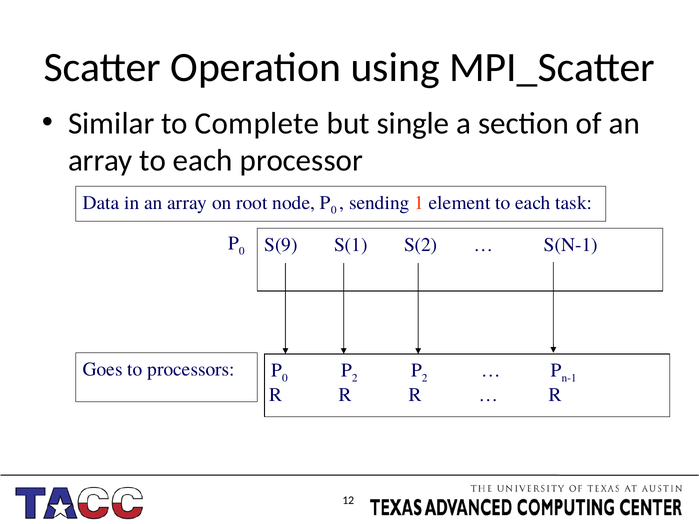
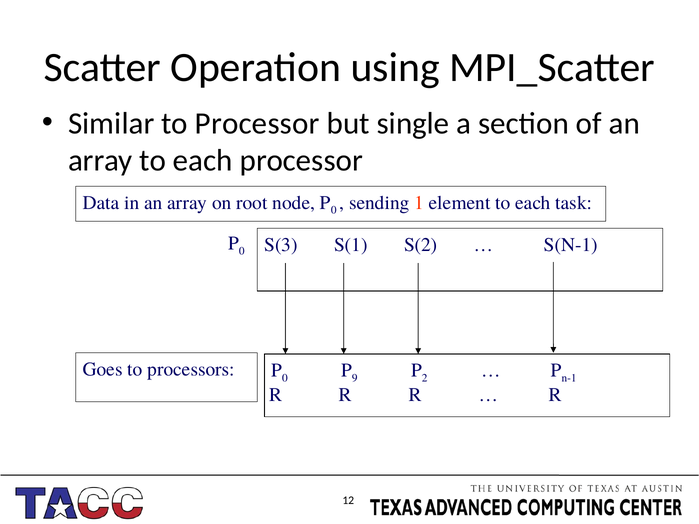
to Complete: Complete -> Processor
S(9: S(9 -> S(3
2 at (355, 378): 2 -> 9
